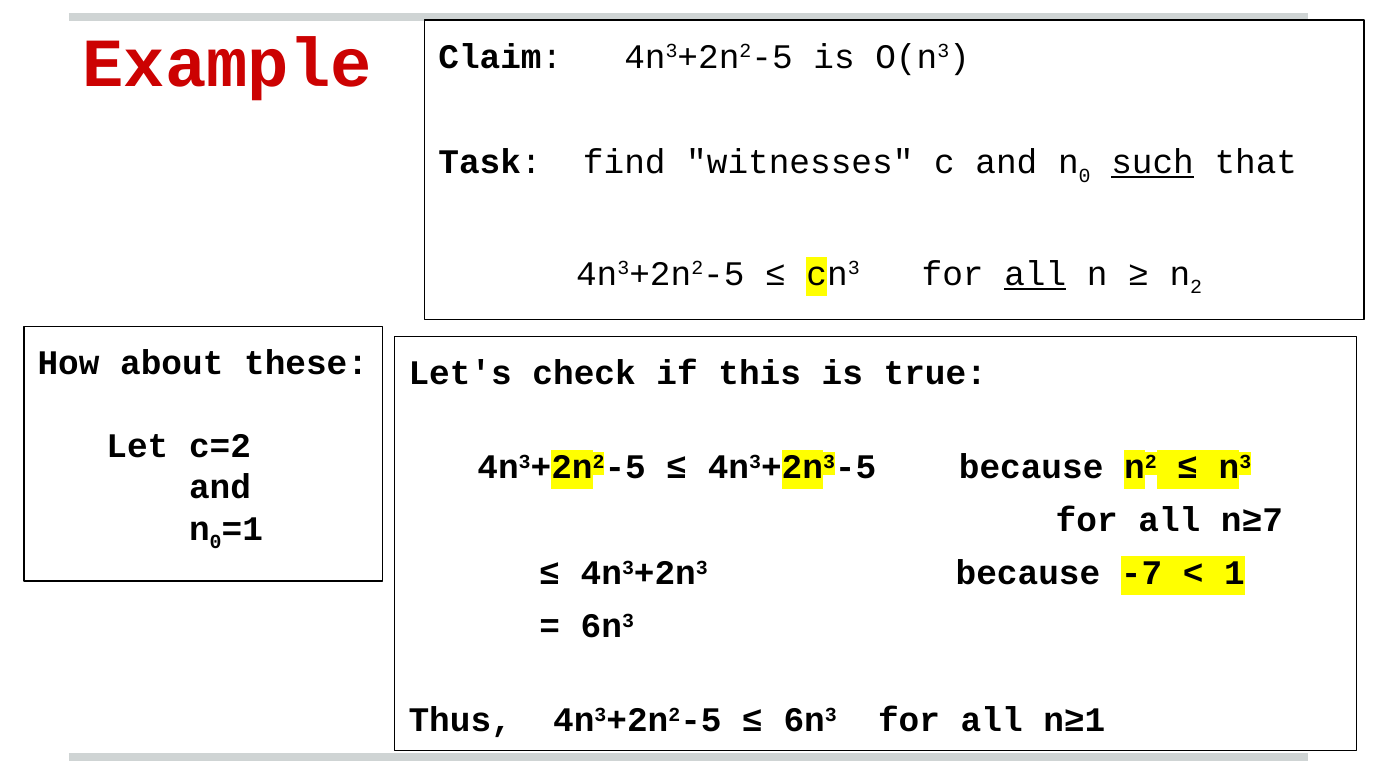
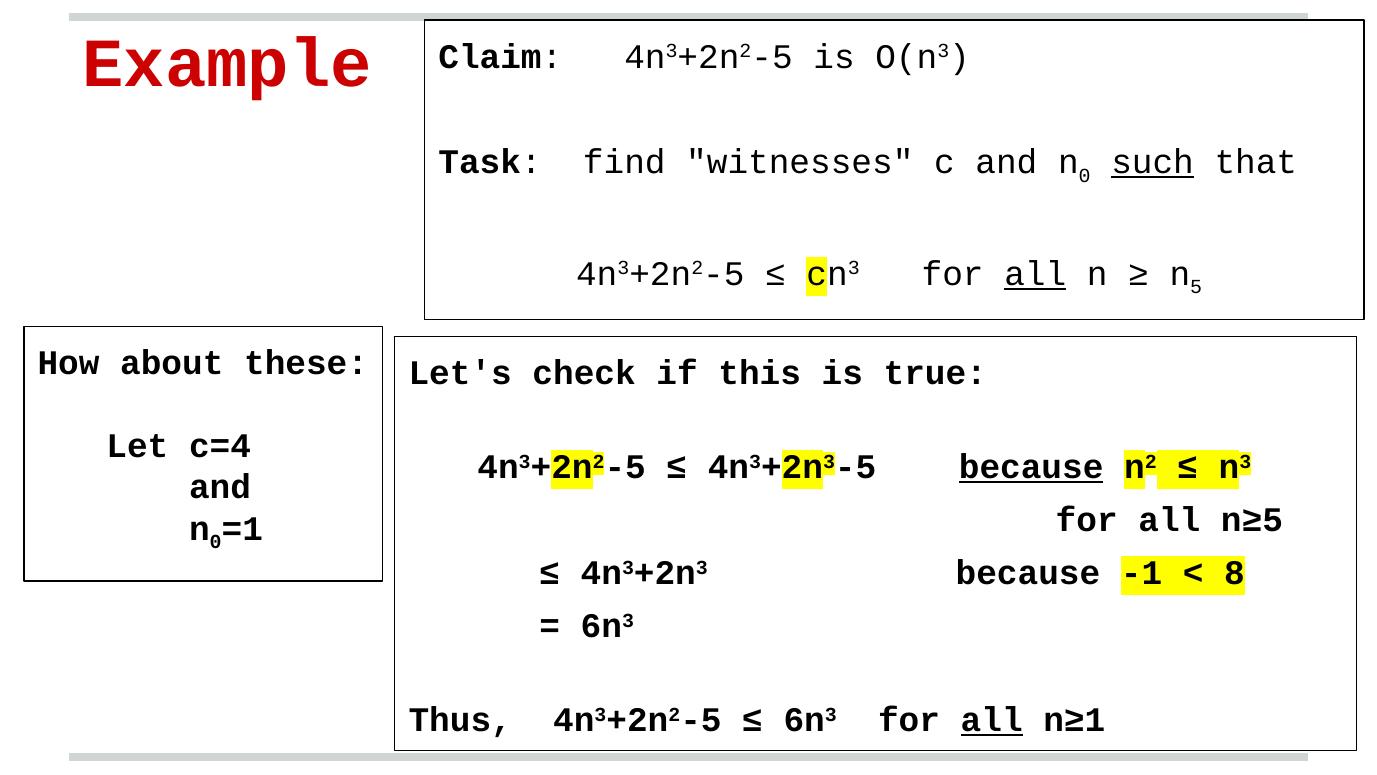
2: 2 -> 5
c=2: c=2 -> c=4
because at (1031, 467) underline: none -> present
n≥7: n≥7 -> n≥5
-7: -7 -> -1
1: 1 -> 8
all at (992, 720) underline: none -> present
